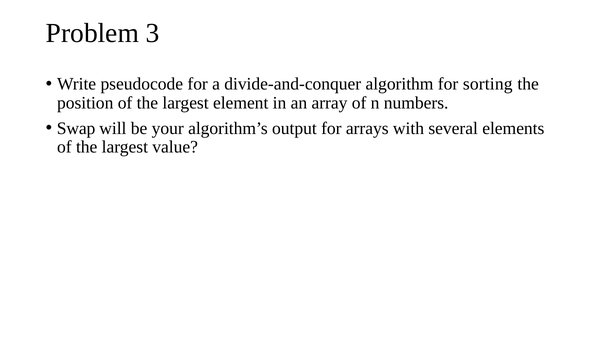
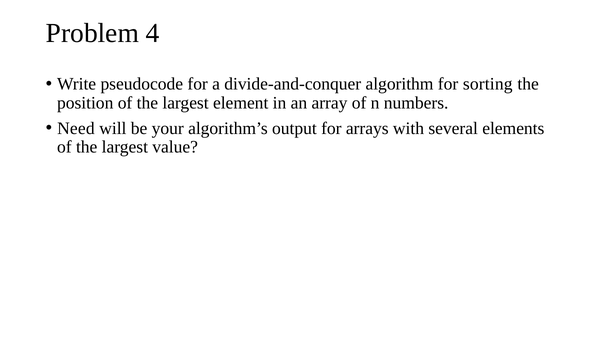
3: 3 -> 4
Swap: Swap -> Need
